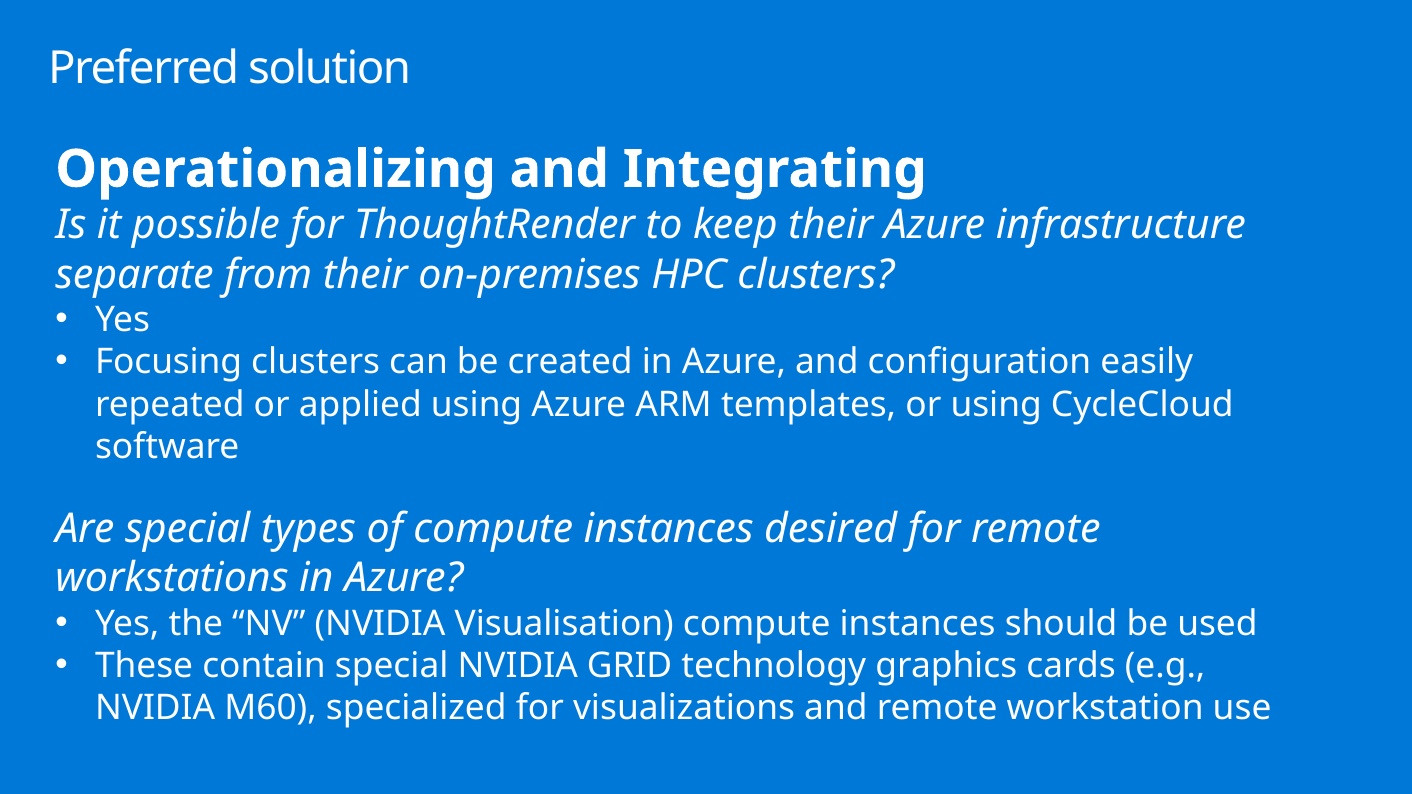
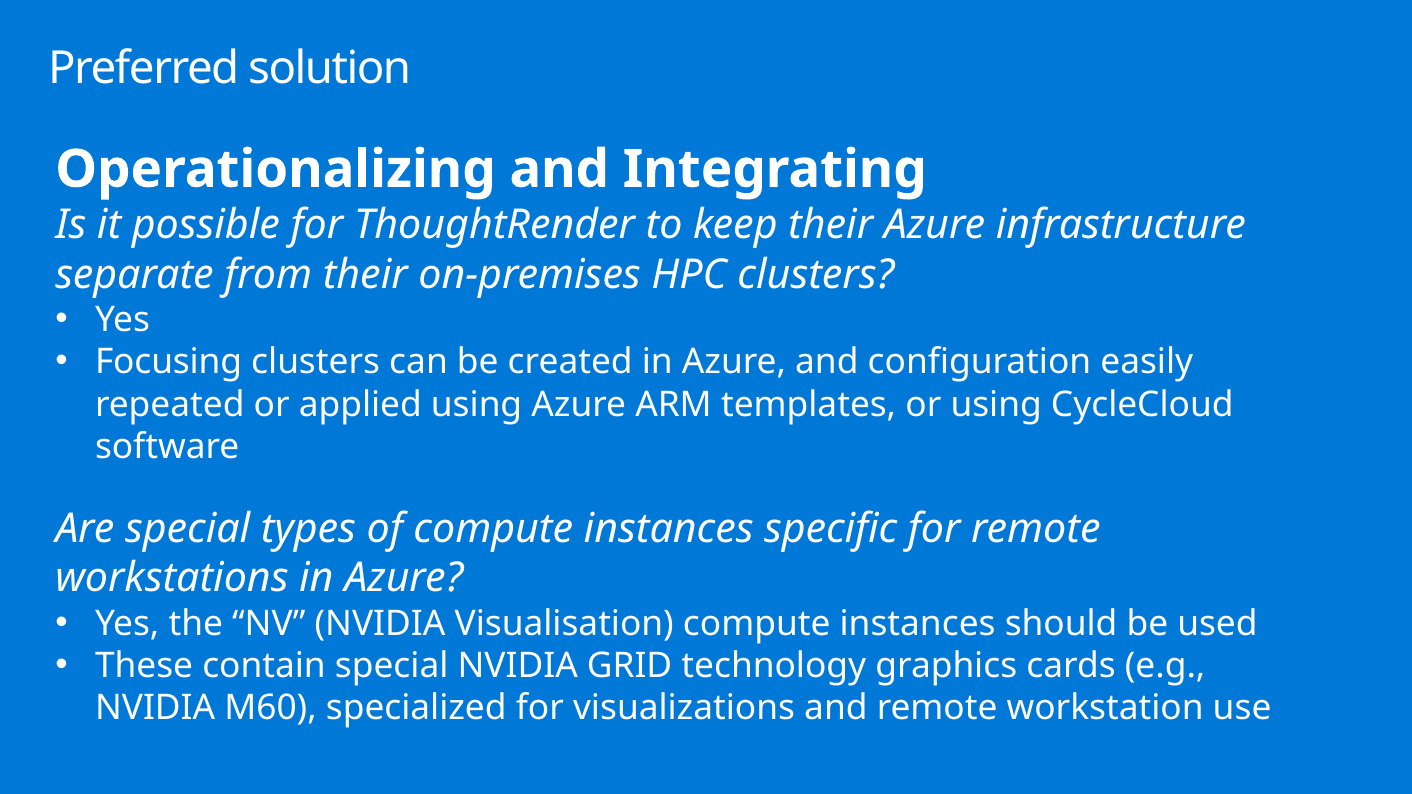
desired: desired -> specific
